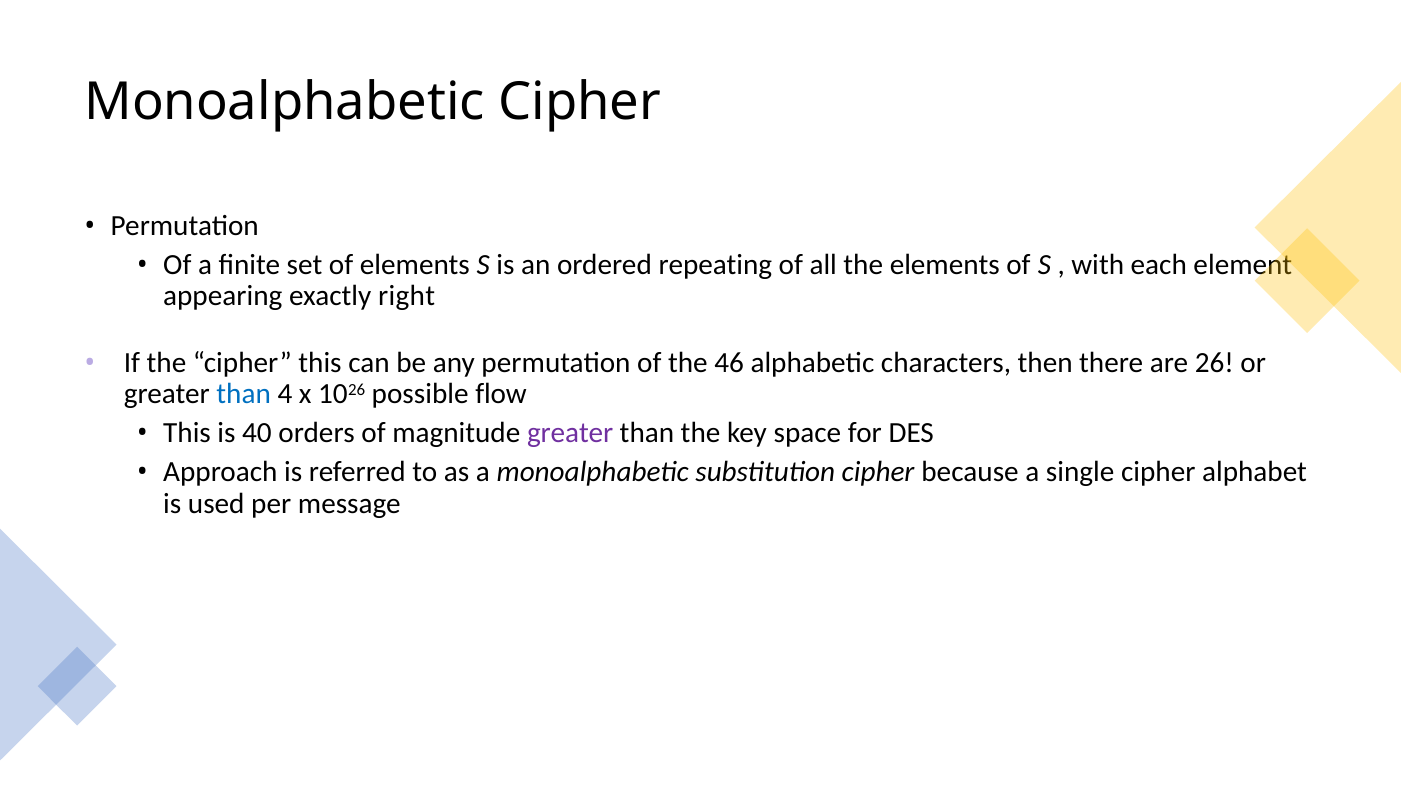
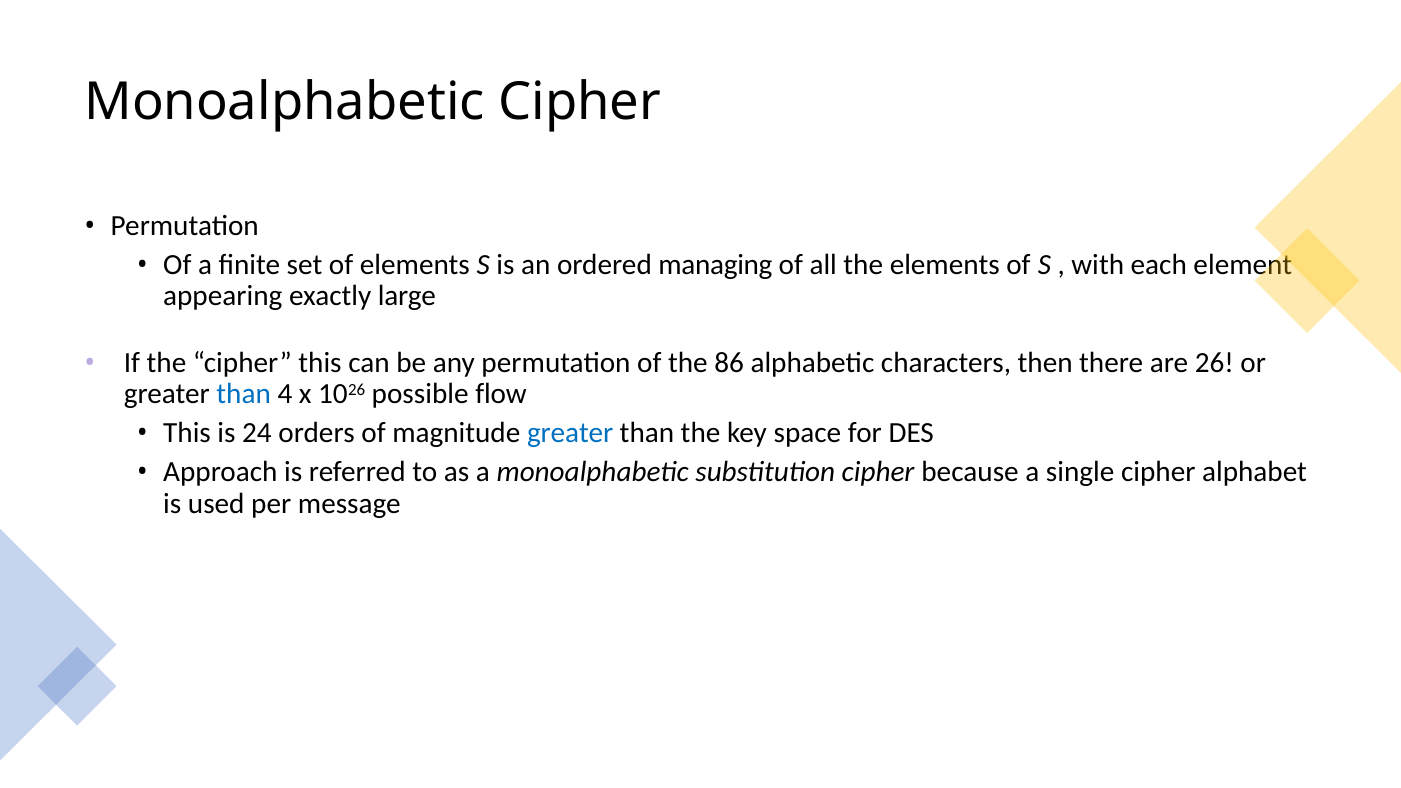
repeating: repeating -> managing
right: right -> large
46: 46 -> 86
40: 40 -> 24
greater at (570, 433) colour: purple -> blue
